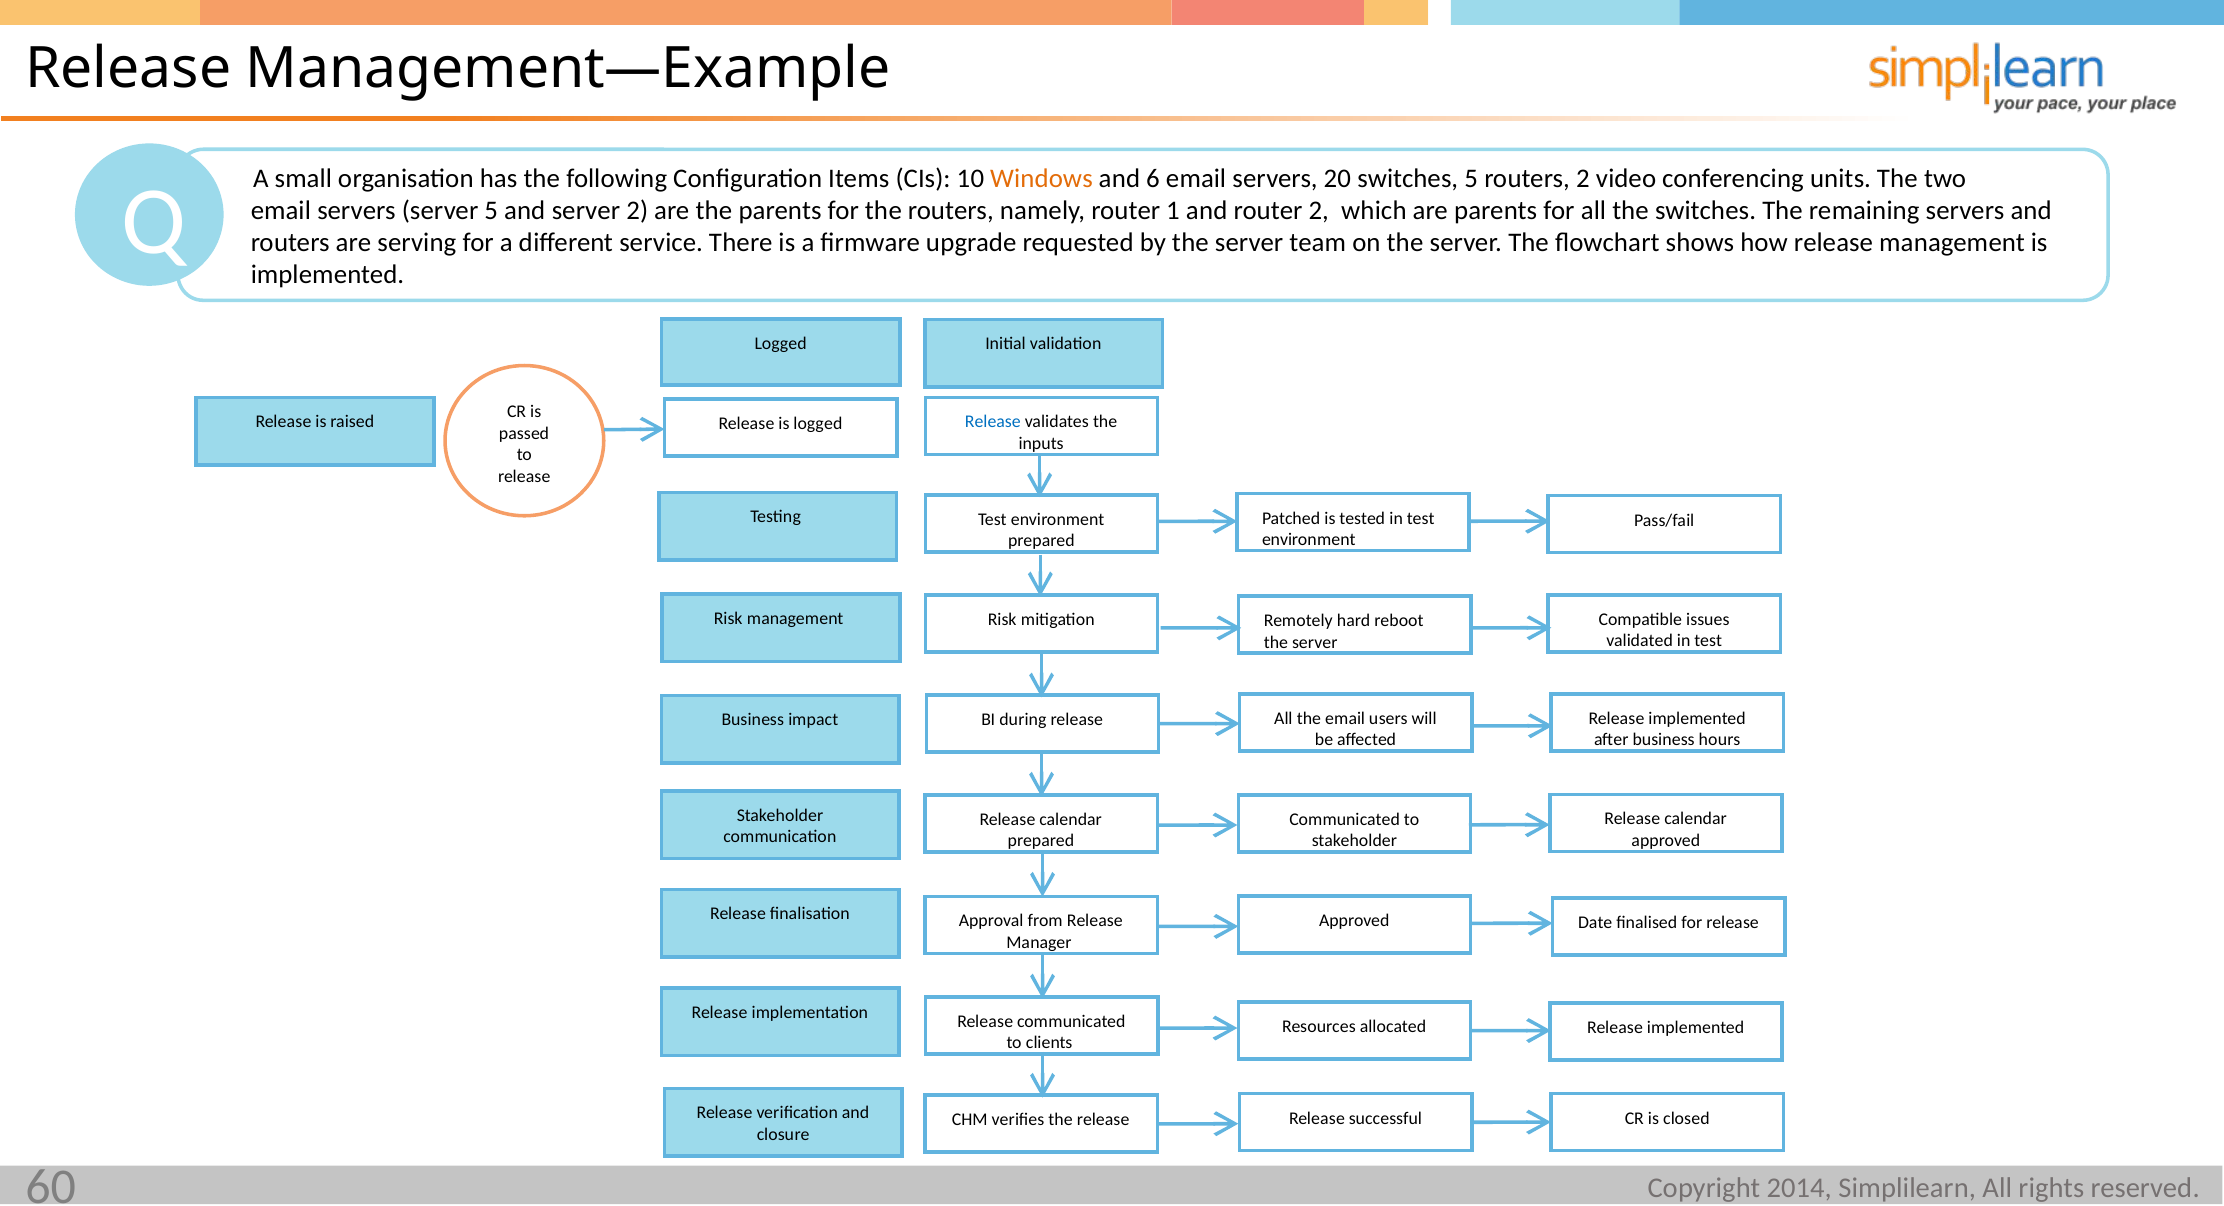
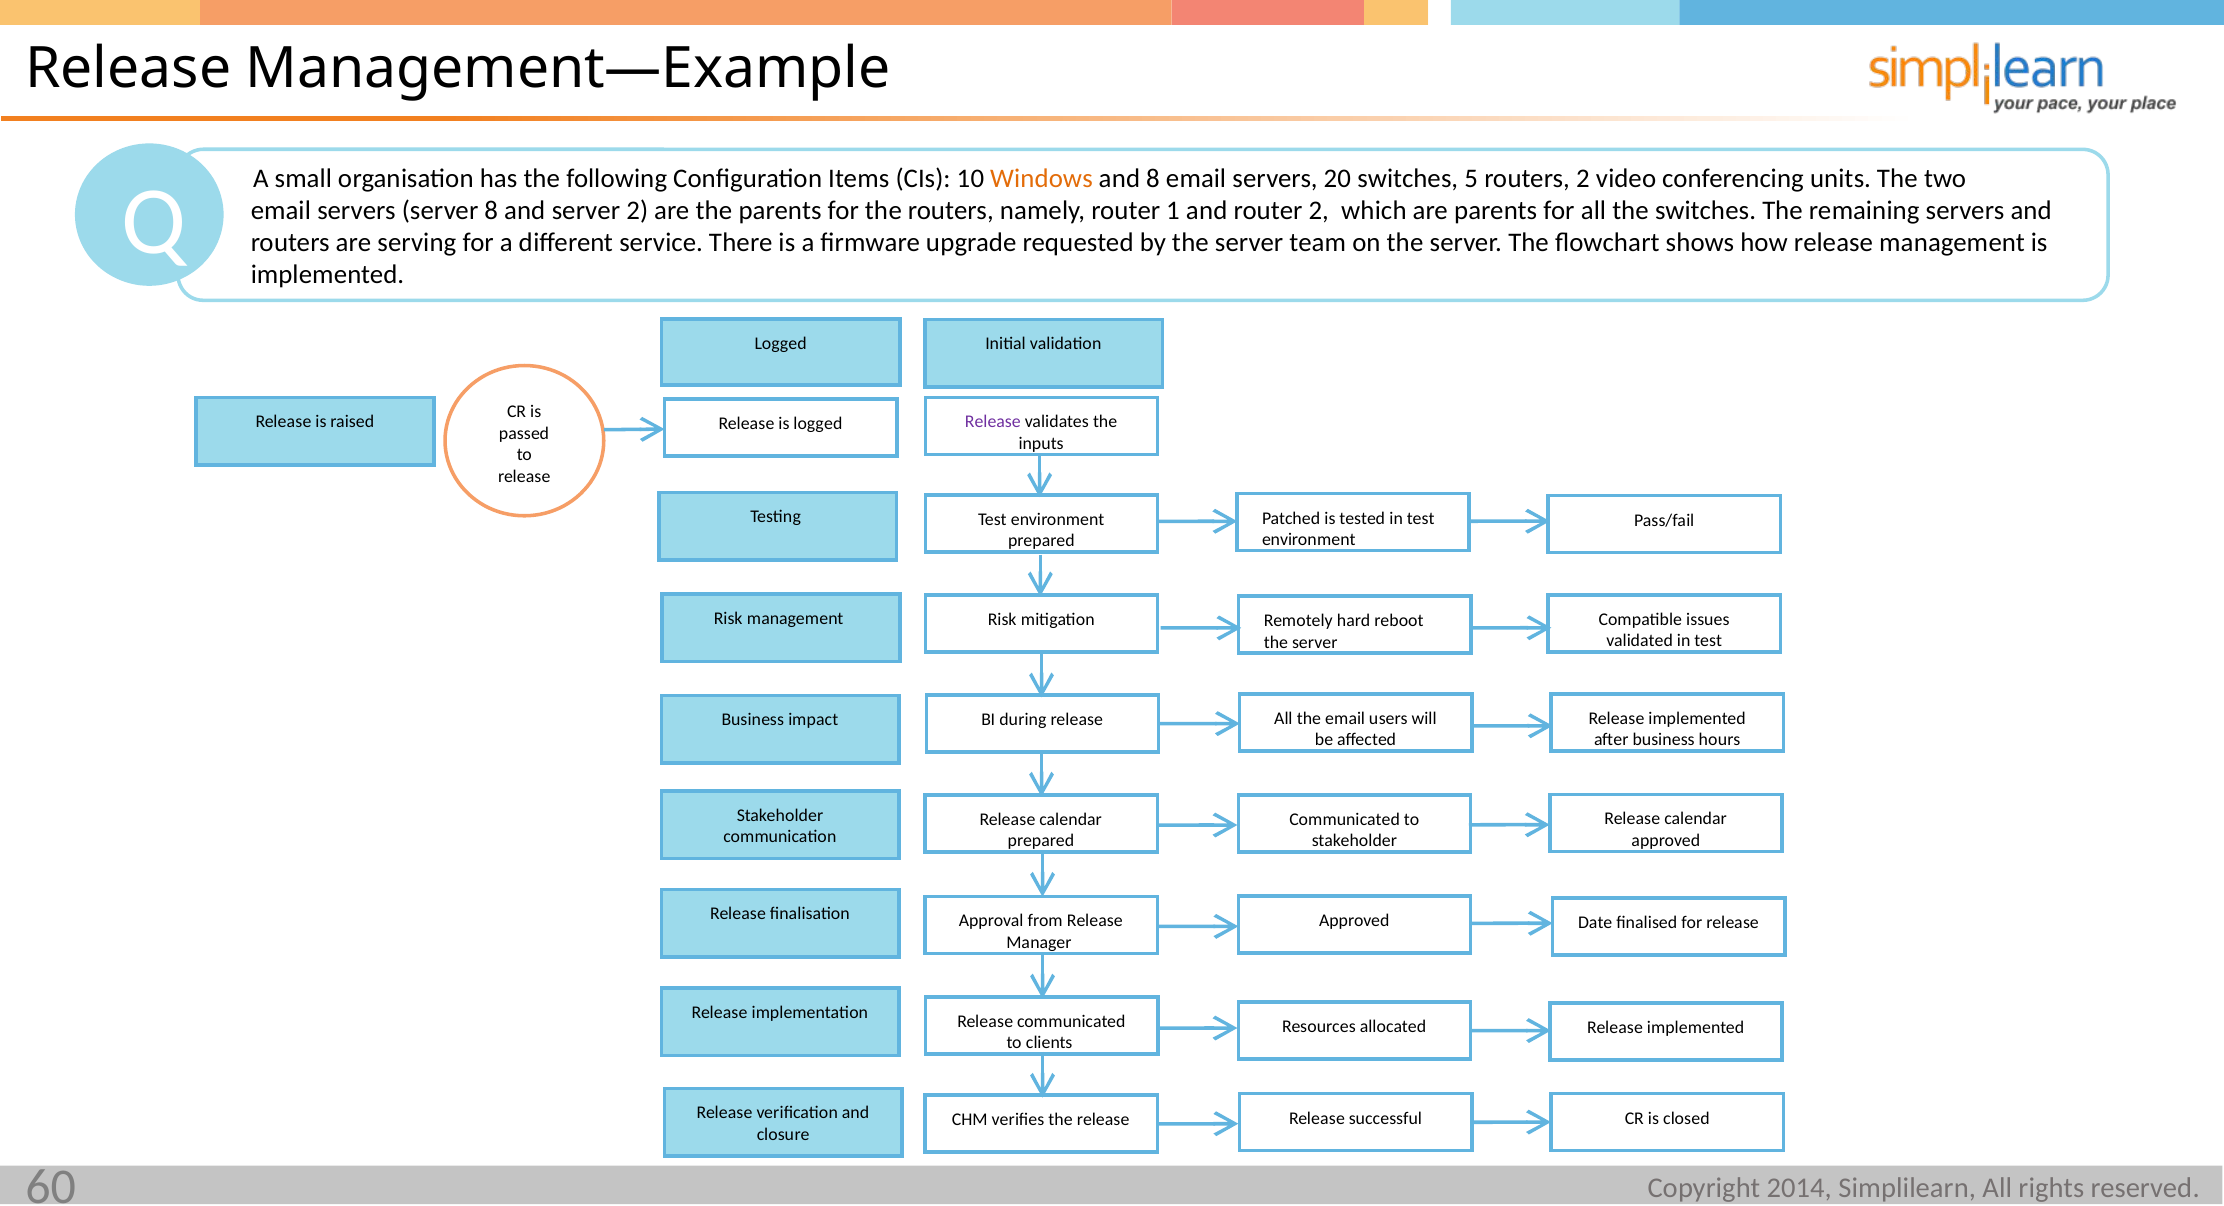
and 6: 6 -> 8
server 5: 5 -> 8
Release at (993, 422) colour: blue -> purple
